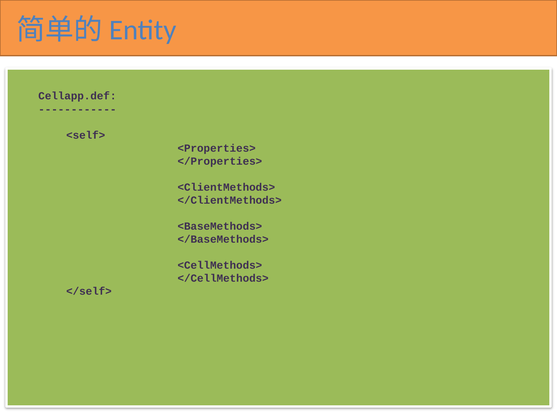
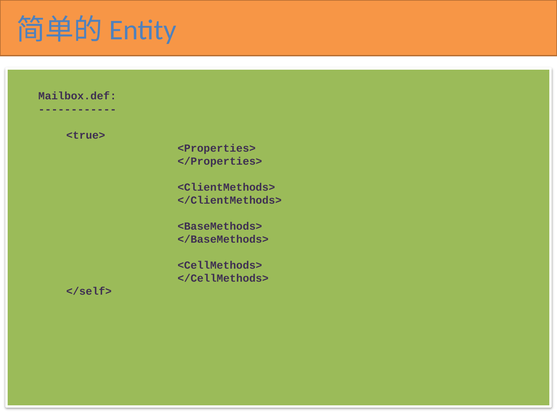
Cellapp.def: Cellapp.def -> Mailbox.def
<self>: <self> -> <true>
